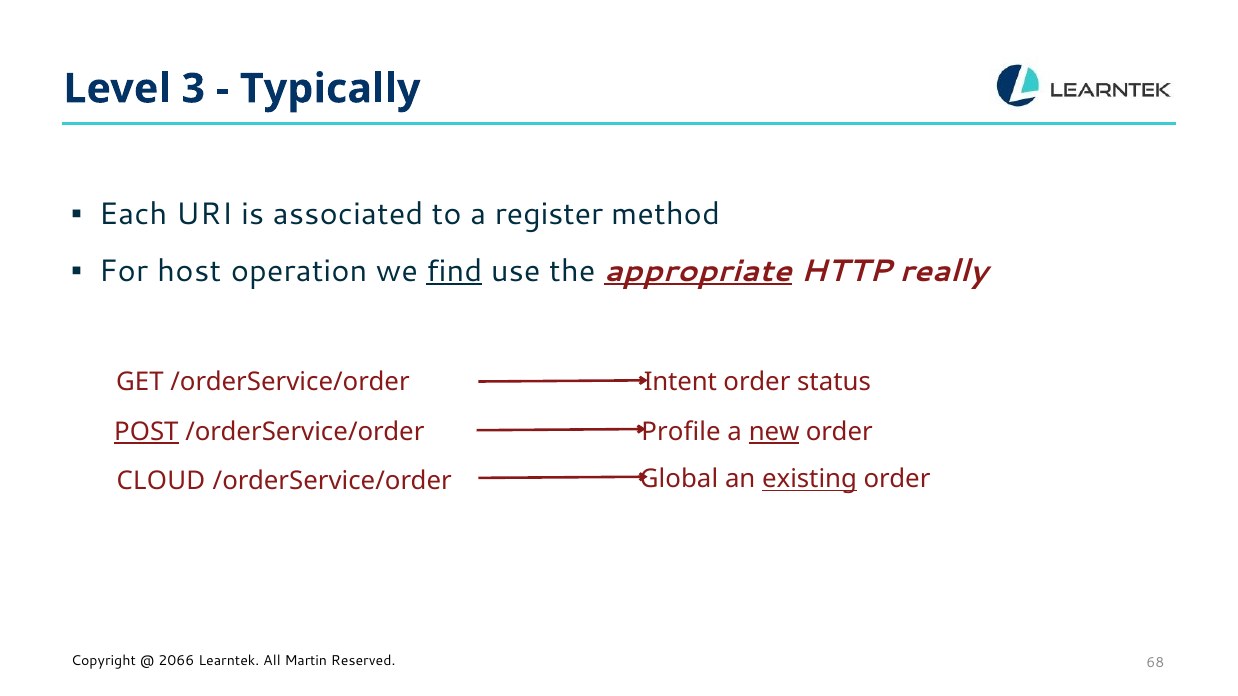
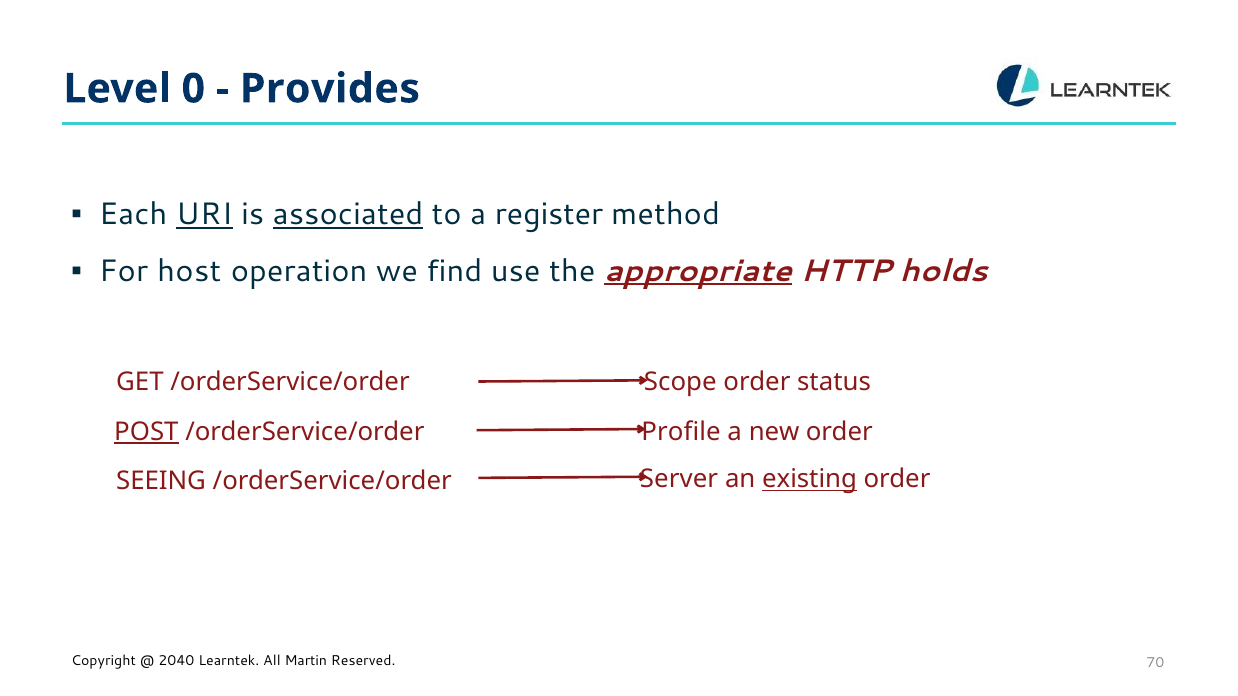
3: 3 -> 0
Typically: Typically -> Provides
URI underline: none -> present
associated underline: none -> present
find underline: present -> none
really: really -> holds
Intent: Intent -> Scope
new underline: present -> none
CLOUD: CLOUD -> SEEING
Global: Global -> Server
2066: 2066 -> 2040
68: 68 -> 70
